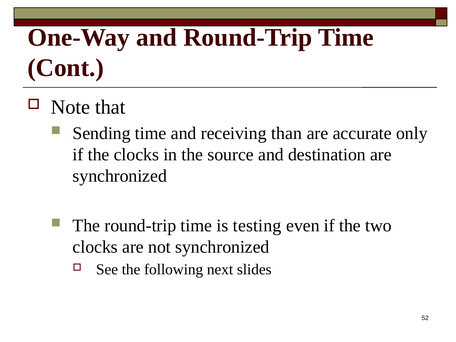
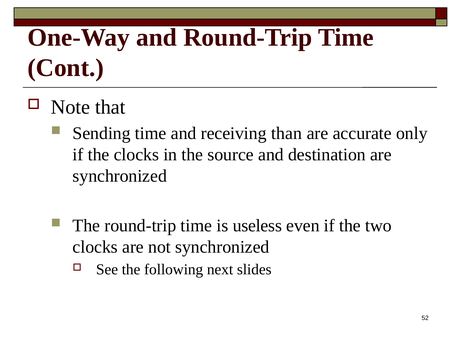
testing: testing -> useless
